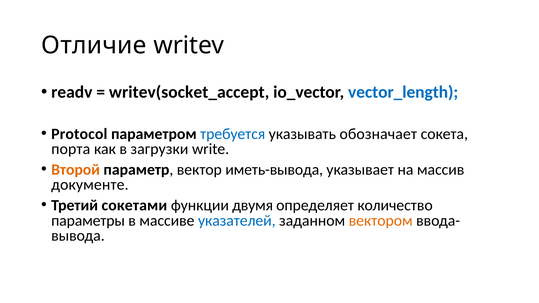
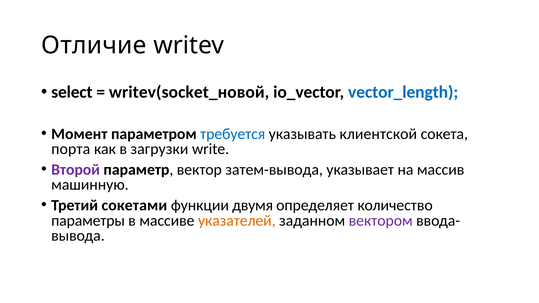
readv: readv -> select
writev(socket_accept: writev(socket_accept -> writev(socket_новой
Protocol: Protocol -> Момент
обозначает: обозначает -> клиентской
Второй colour: orange -> purple
иметь-вывода: иметь-вывода -> затем-вывода
документе: документе -> машинную
указателей colour: blue -> orange
вектором colour: orange -> purple
